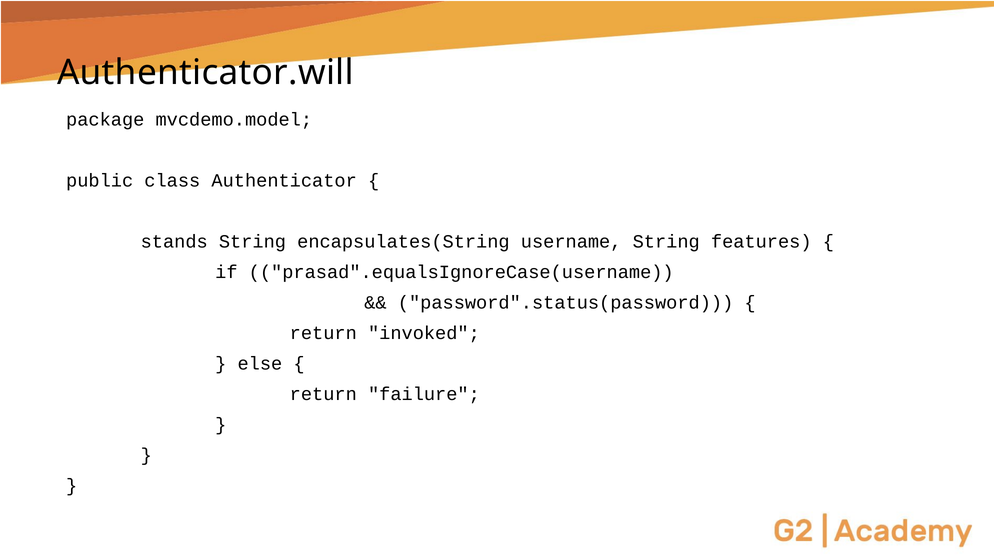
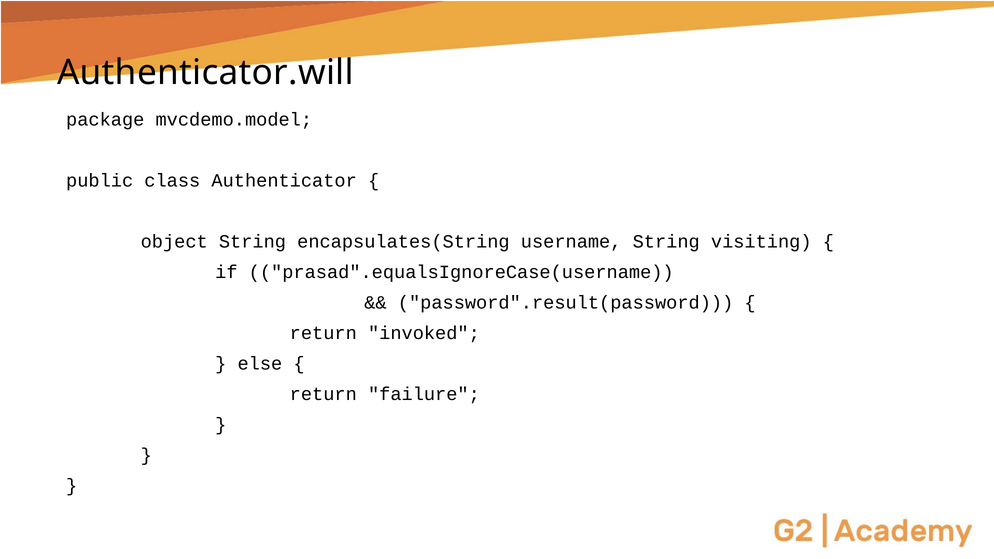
stands: stands -> object
features: features -> visiting
password".status(password: password".status(password -> password".result(password
